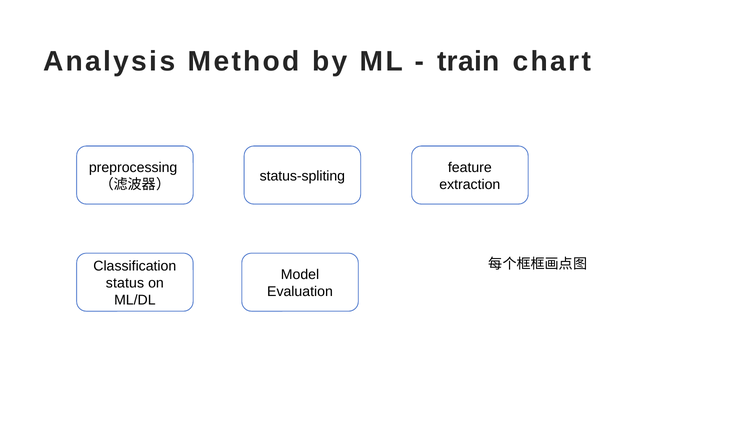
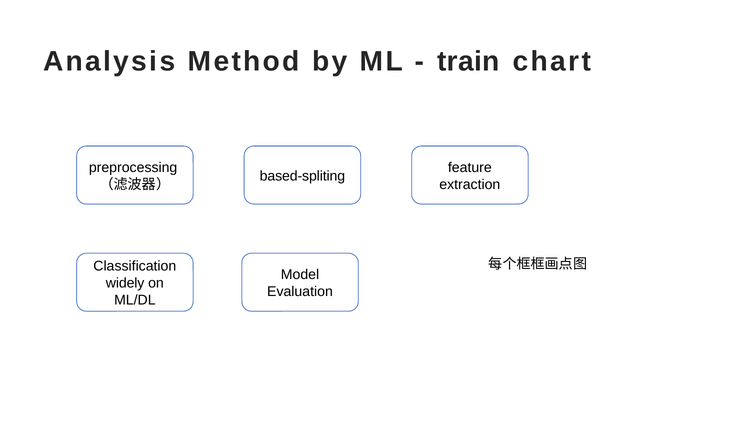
status-spliting: status-spliting -> based-spliting
status: status -> widely
